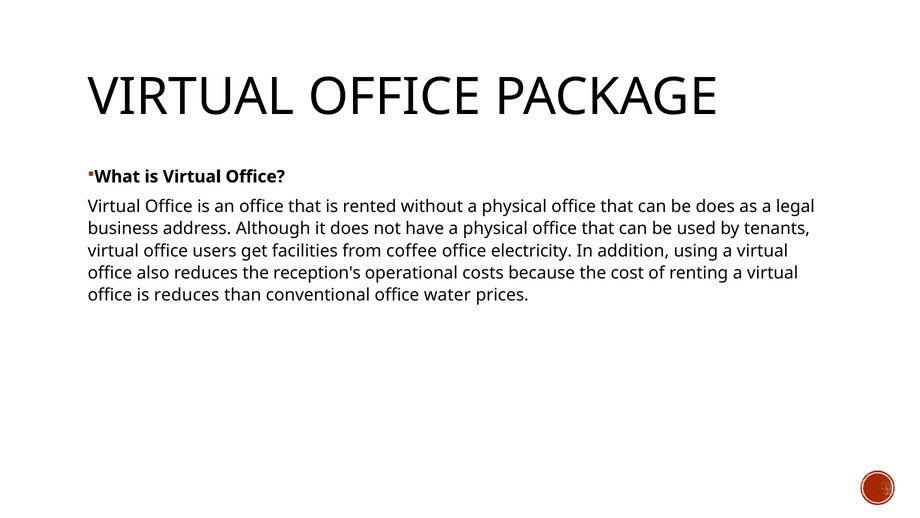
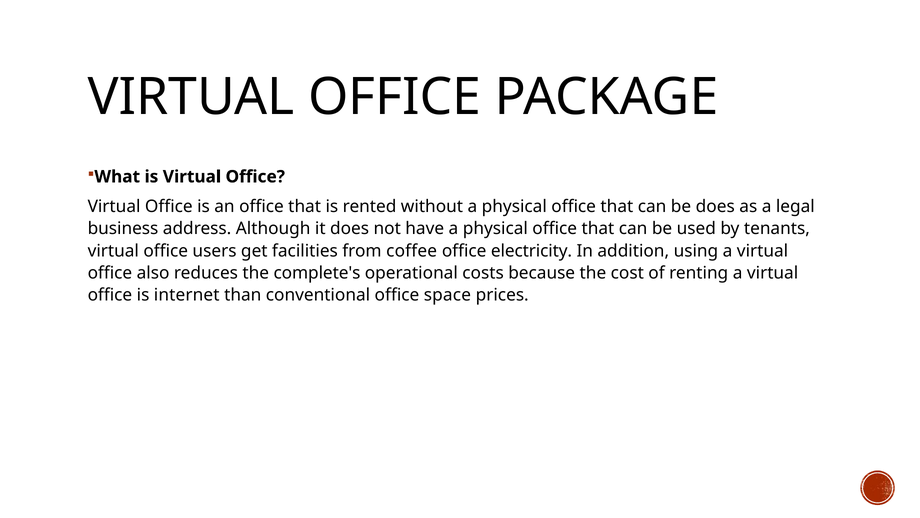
reception's: reception's -> complete's
is reduces: reduces -> internet
water: water -> space
